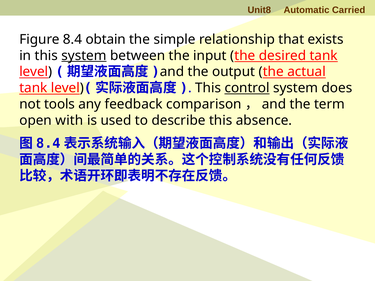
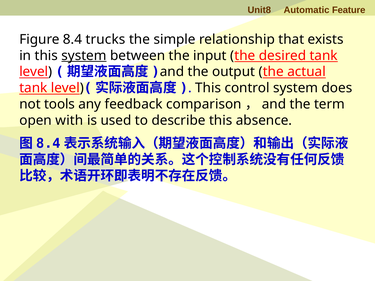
Carried: Carried -> Feature
obtain: obtain -> trucks
control underline: present -> none
